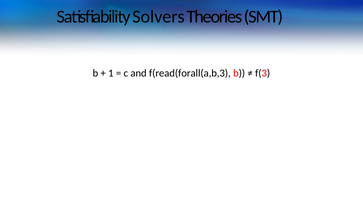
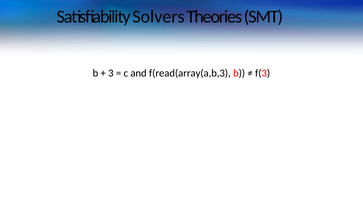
1: 1 -> 3
f(read(forall(a,b,3: f(read(forall(a,b,3 -> f(read(array(a,b,3
